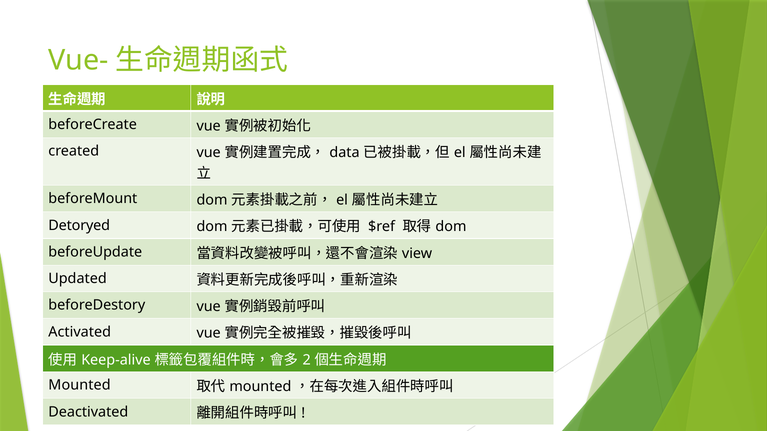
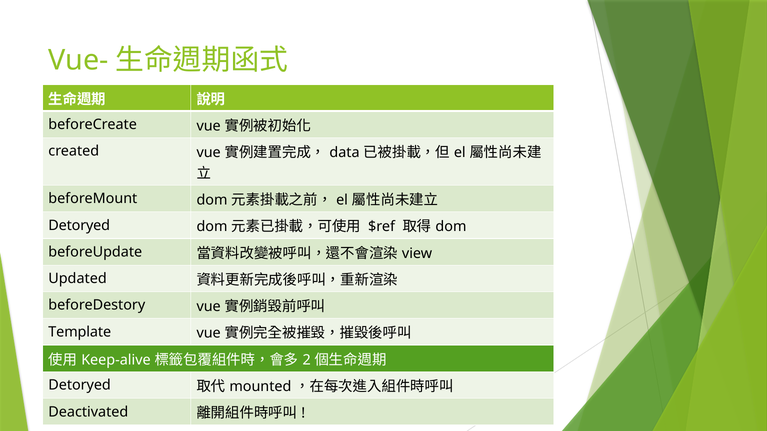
Activated: Activated -> Template
Mounted at (80, 386): Mounted -> Detoryed
